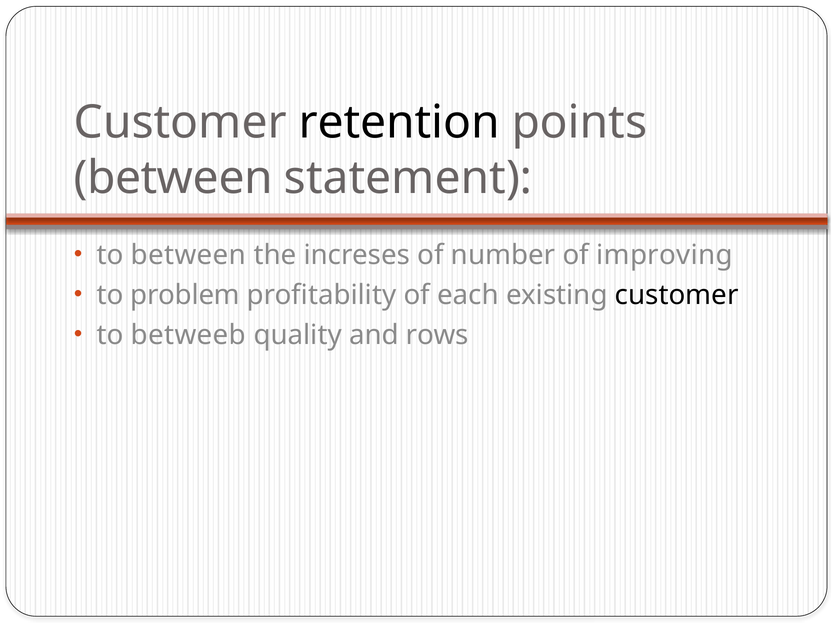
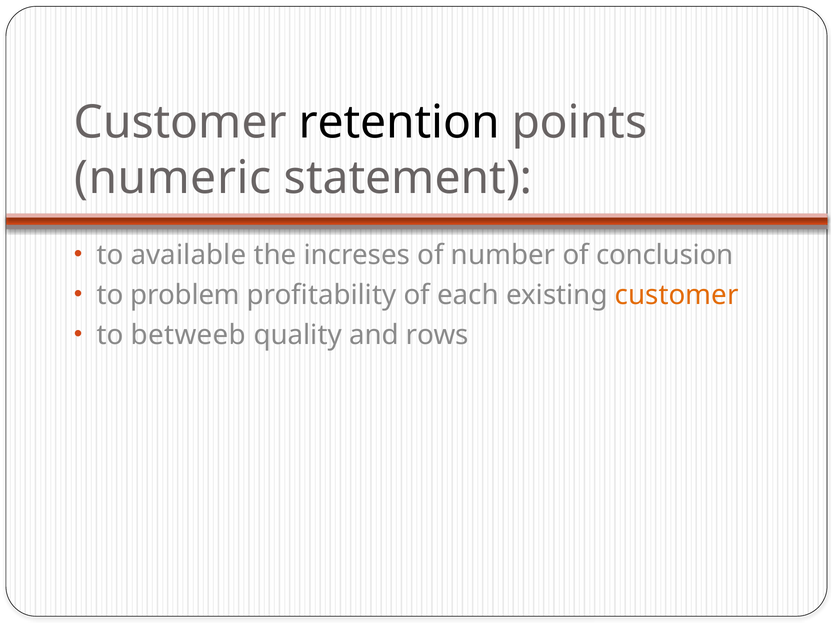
between at (173, 178): between -> numeric
to between: between -> available
improving: improving -> conclusion
customer at (677, 295) colour: black -> orange
